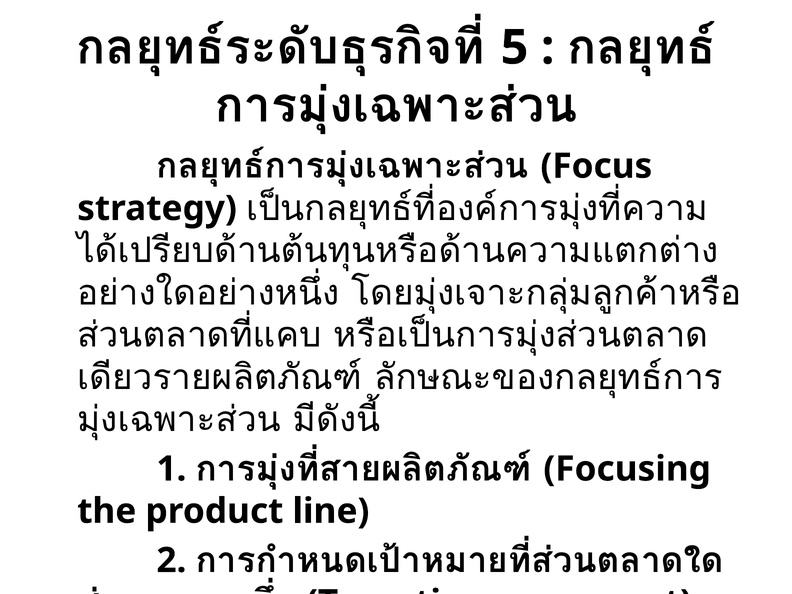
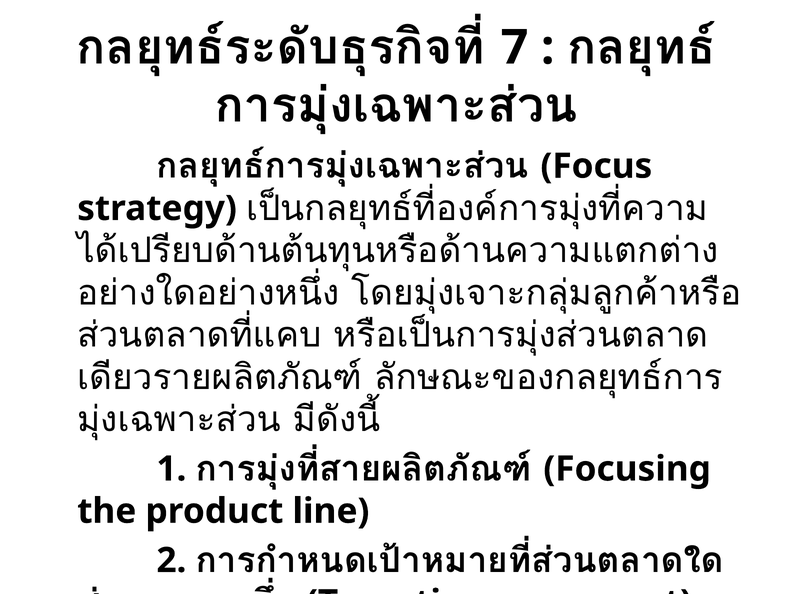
5: 5 -> 7
